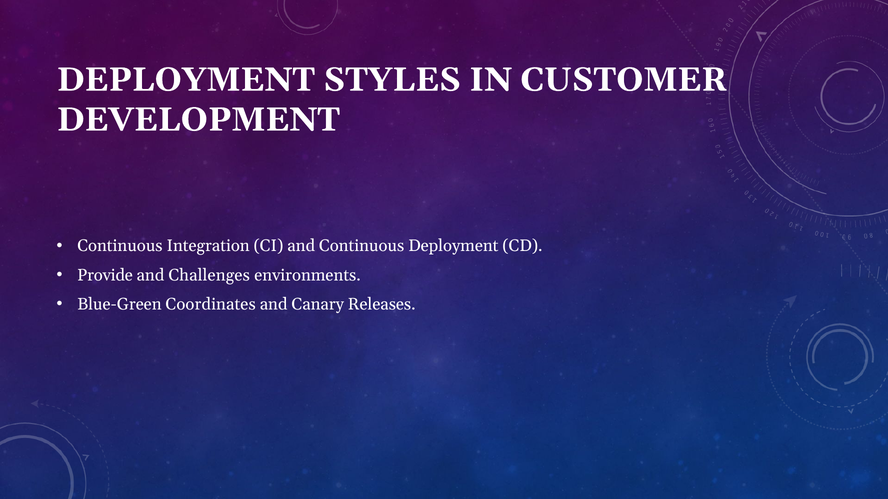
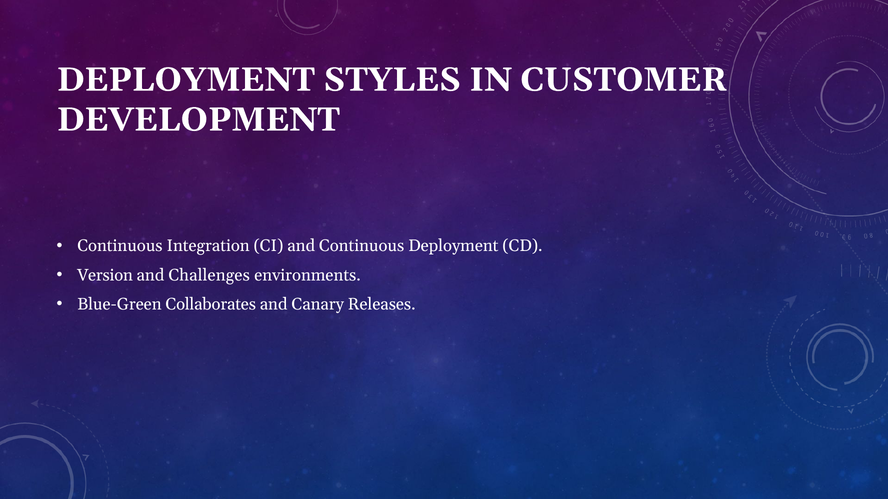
Provide: Provide -> Version
Coordinates: Coordinates -> Collaborates
